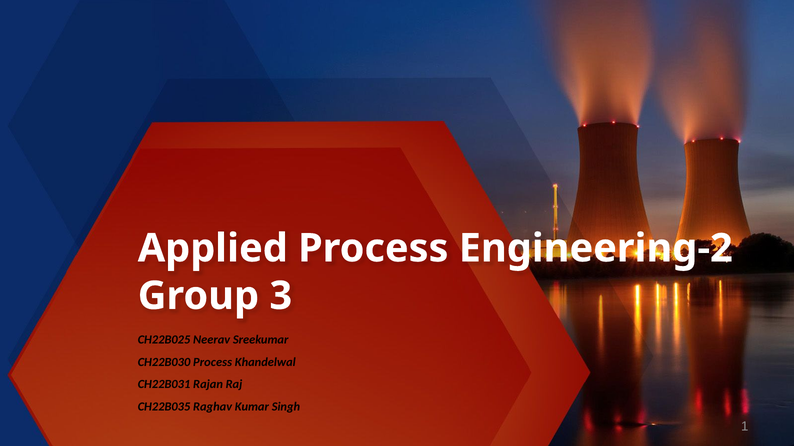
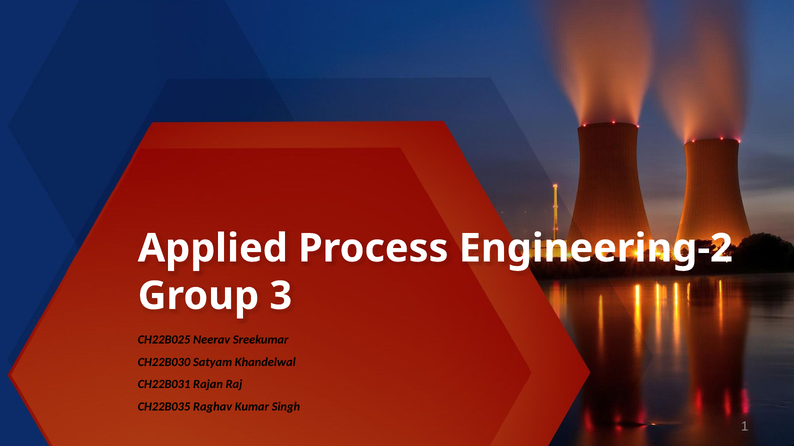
CH22B030 Process: Process -> Satyam
